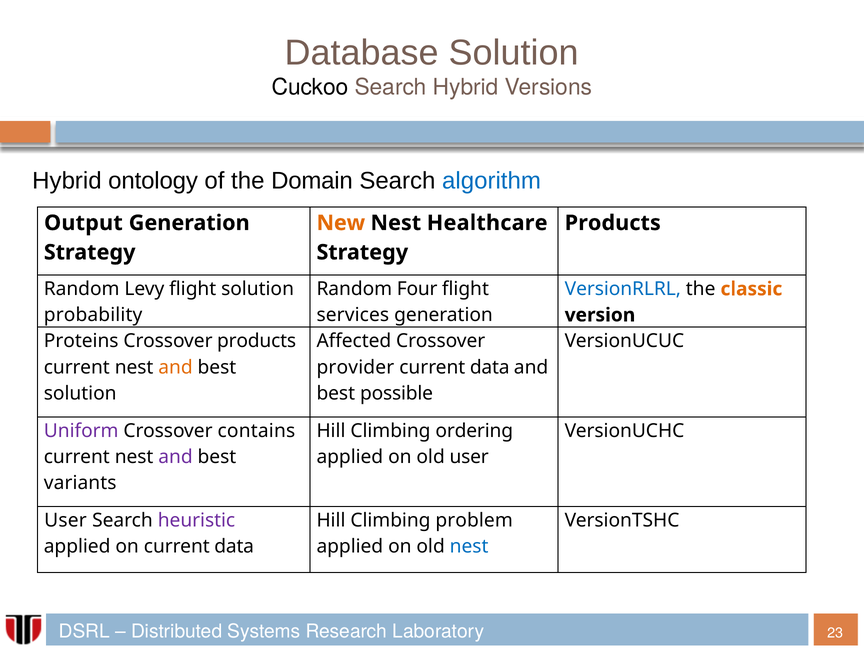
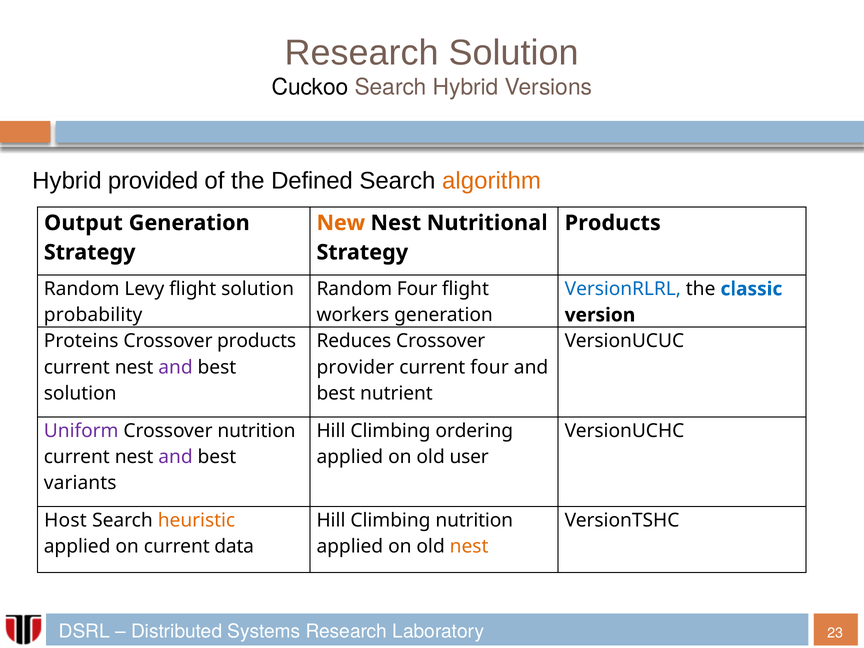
Database at (362, 53): Database -> Research
ontology: ontology -> provided
Domain: Domain -> Defined
algorithm colour: blue -> orange
Healthcare: Healthcare -> Nutritional
classic colour: orange -> blue
services: services -> workers
Affected: Affected -> Reduces
and at (176, 367) colour: orange -> purple
data at (490, 367): data -> four
possible: possible -> nutrient
Crossover contains: contains -> nutrition
User at (65, 521): User -> Host
heuristic colour: purple -> orange
Climbing problem: problem -> nutrition
nest at (469, 547) colour: blue -> orange
